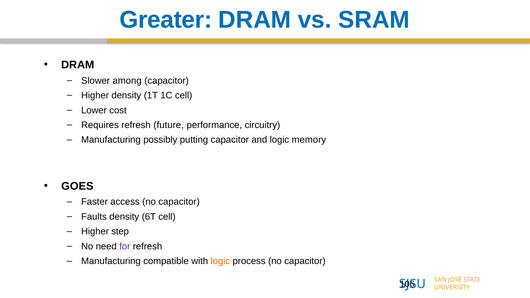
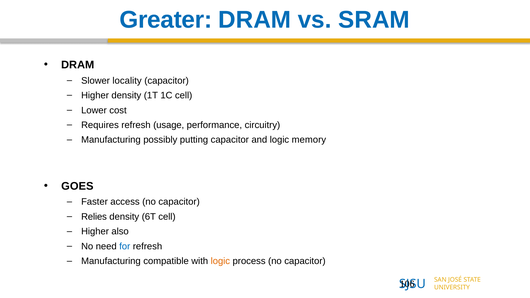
among: among -> locality
future: future -> usage
Faults: Faults -> Relies
step: step -> also
for colour: purple -> blue
